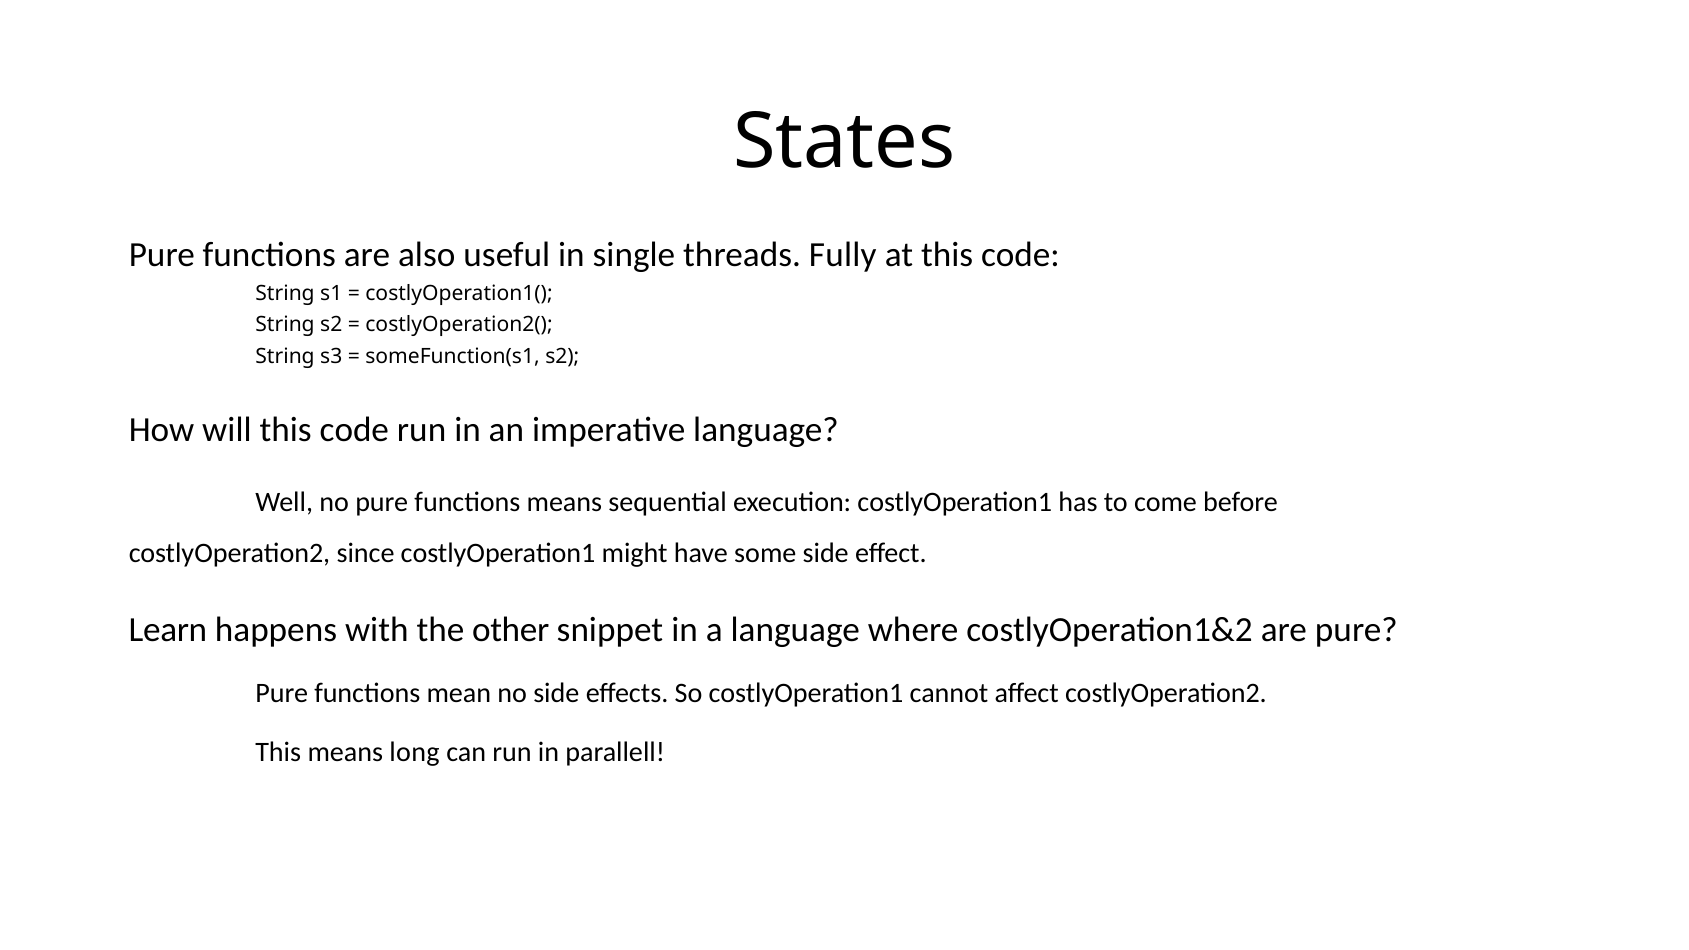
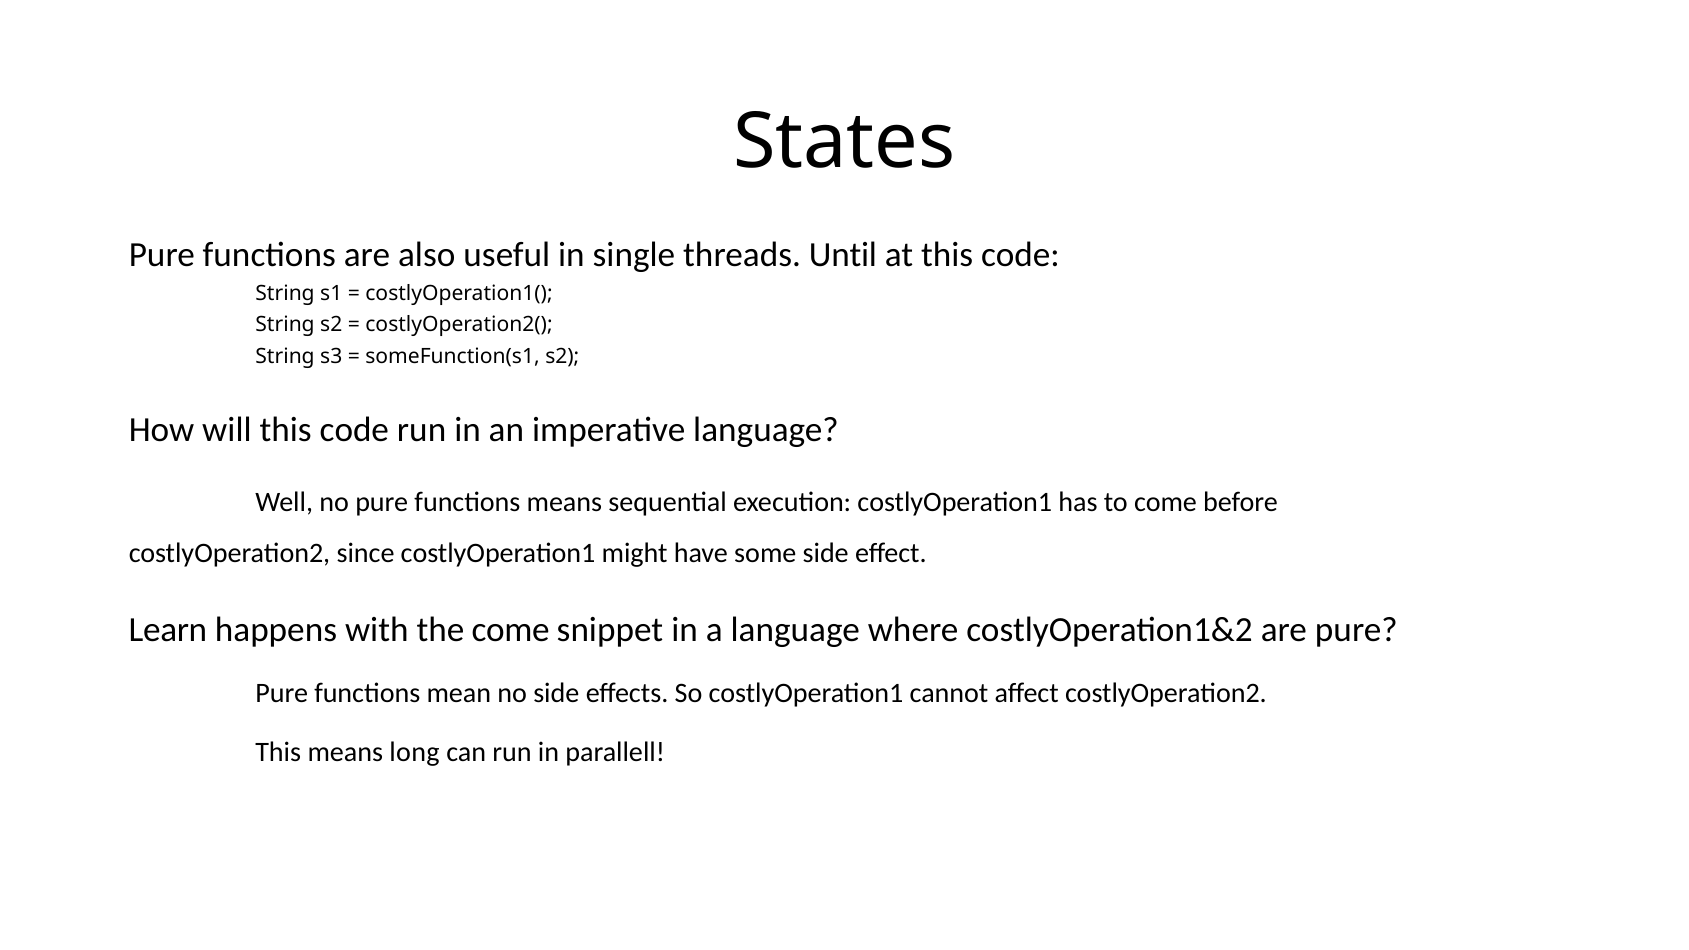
Fully: Fully -> Until
the other: other -> come
